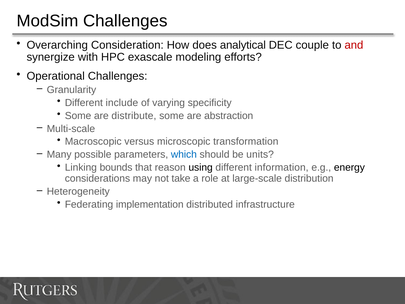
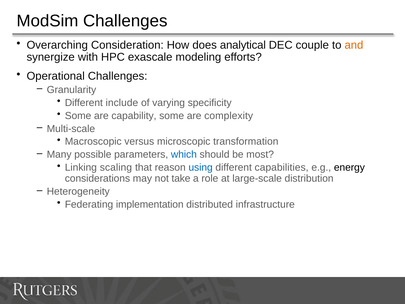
and colour: red -> orange
distribute: distribute -> capability
abstraction: abstraction -> complexity
units: units -> most
bounds: bounds -> scaling
using colour: black -> blue
information: information -> capabilities
